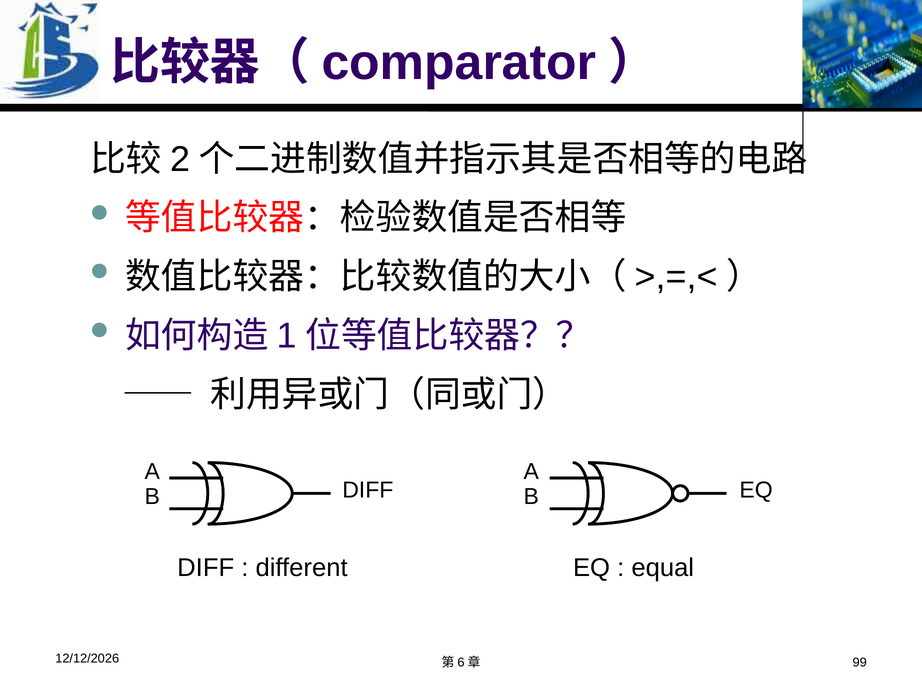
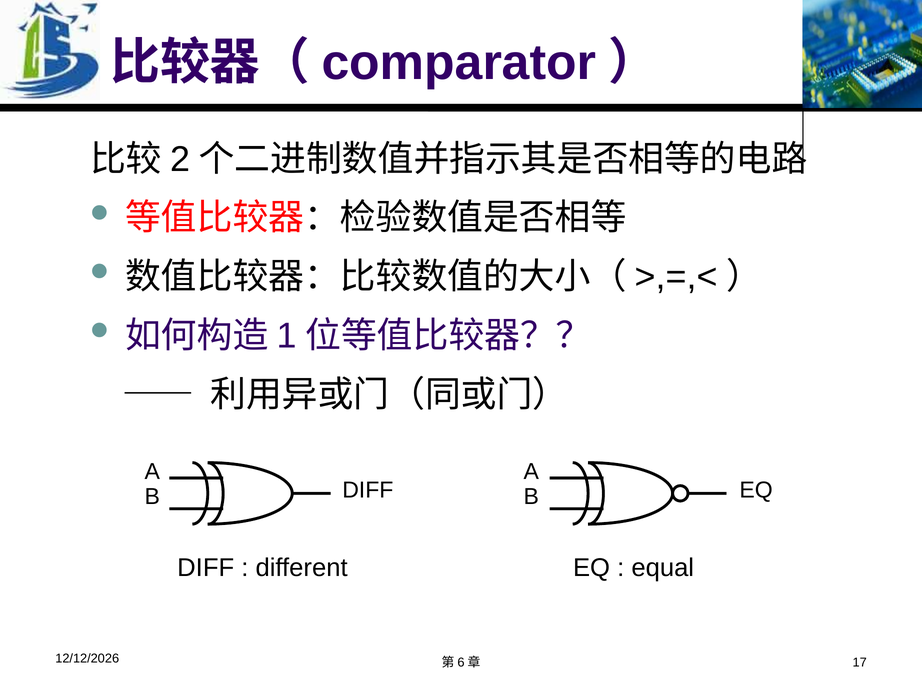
99: 99 -> 17
